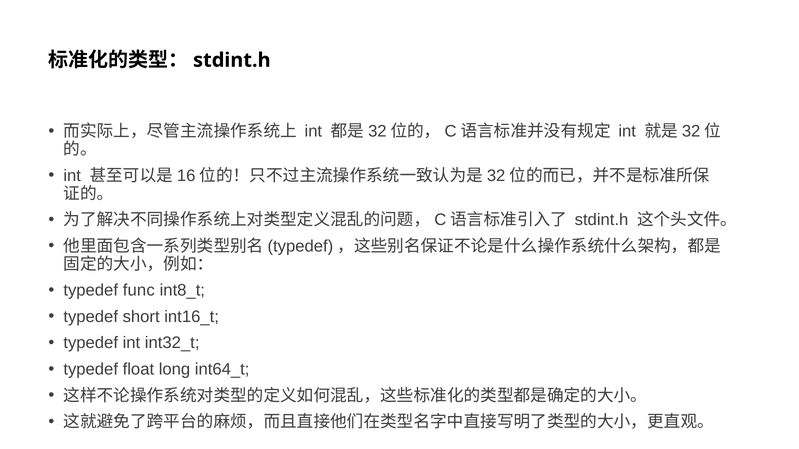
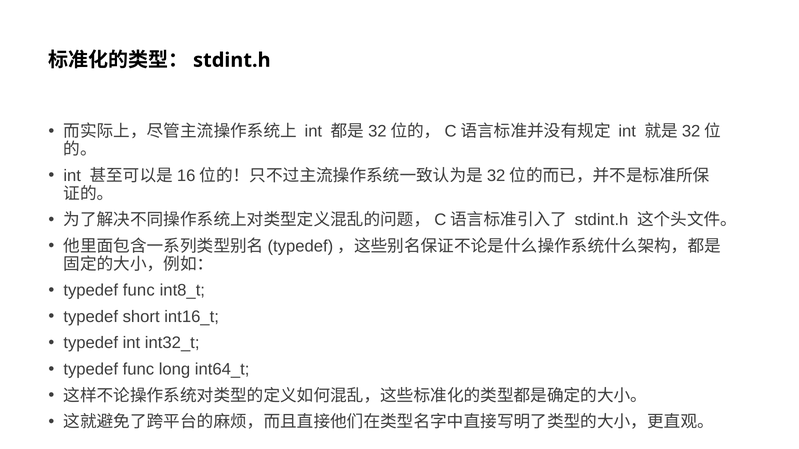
float at (138, 370): float -> func
